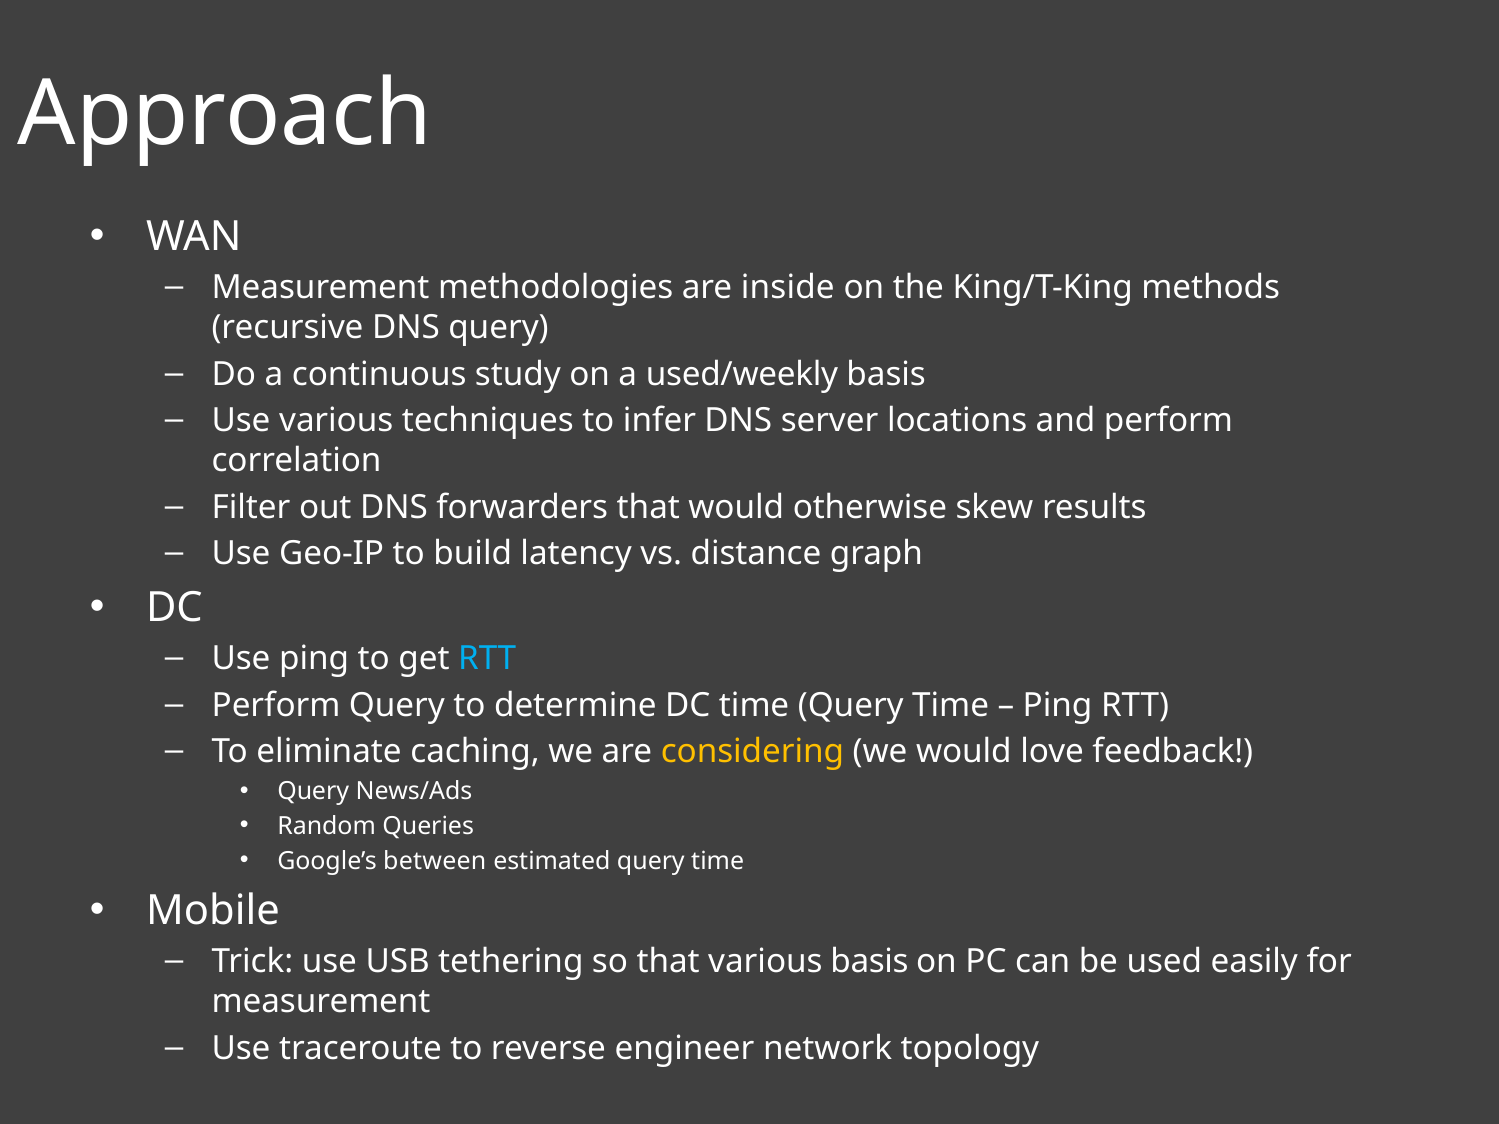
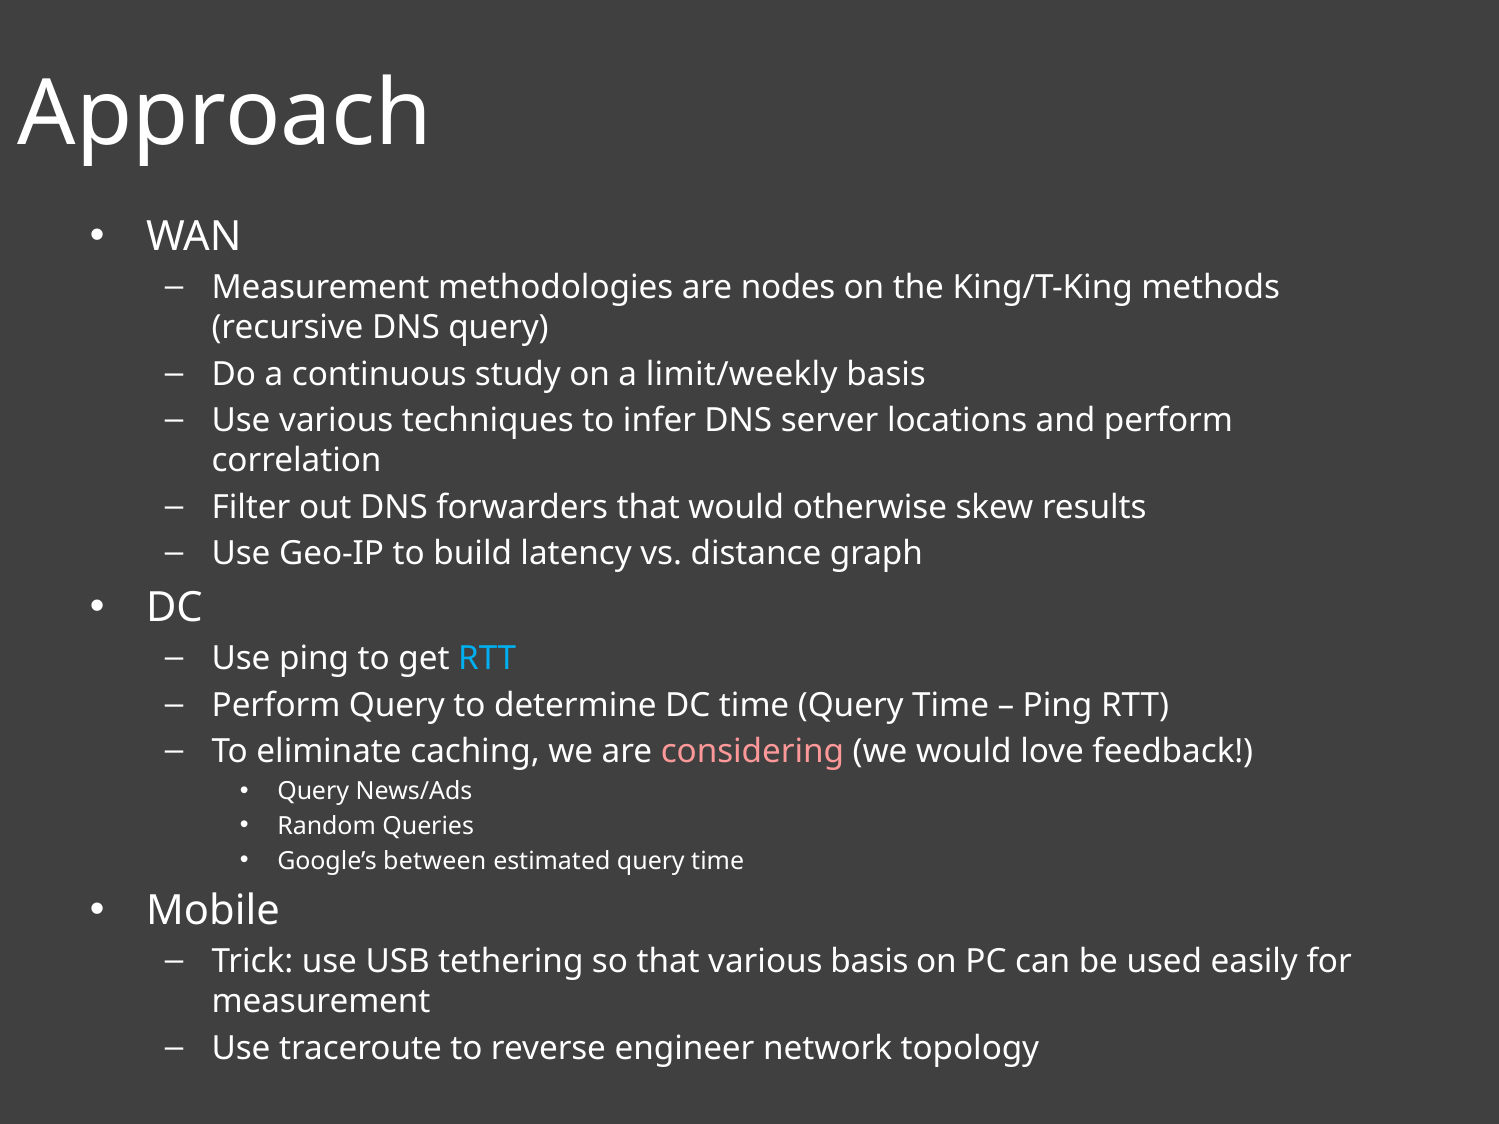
inside: inside -> nodes
used/weekly: used/weekly -> limit/weekly
considering colour: yellow -> pink
